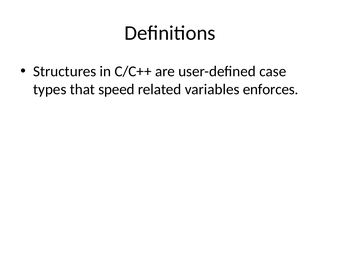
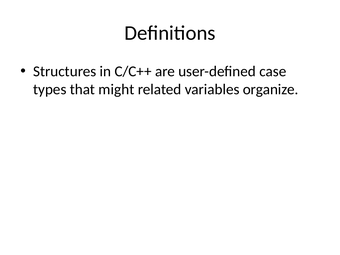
speed: speed -> might
enforces: enforces -> organize
